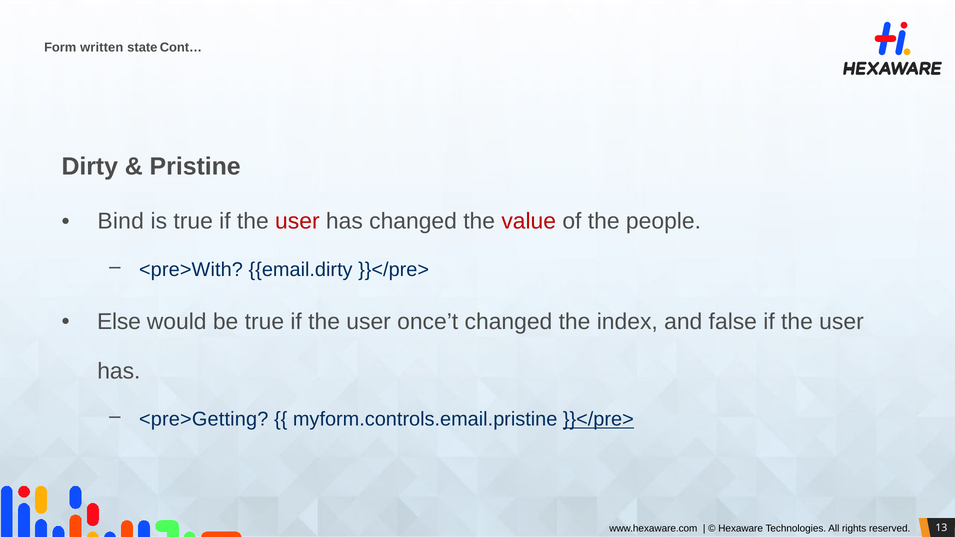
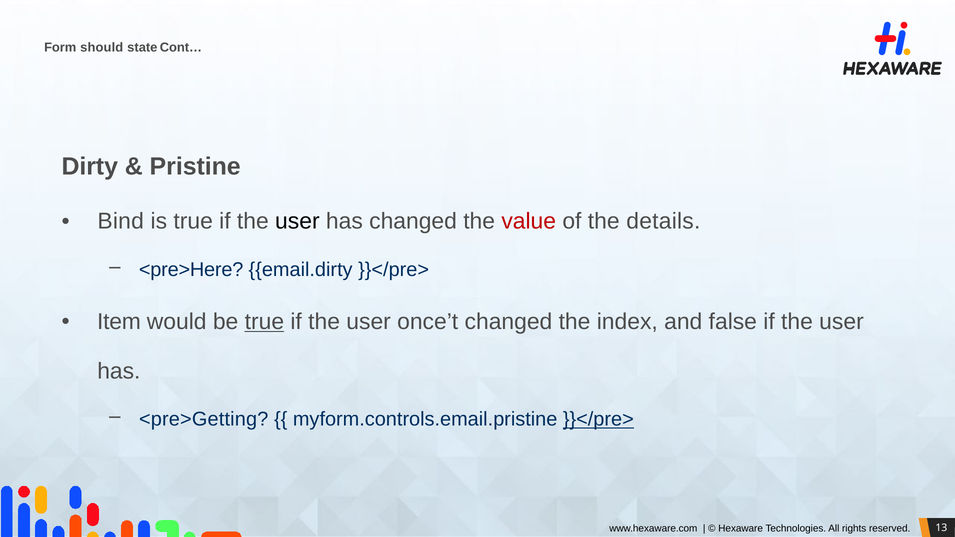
written: written -> should
user at (297, 221) colour: red -> black
people: people -> details
<pre>With: <pre>With -> <pre>Here
Else: Else -> Item
true at (264, 322) underline: none -> present
